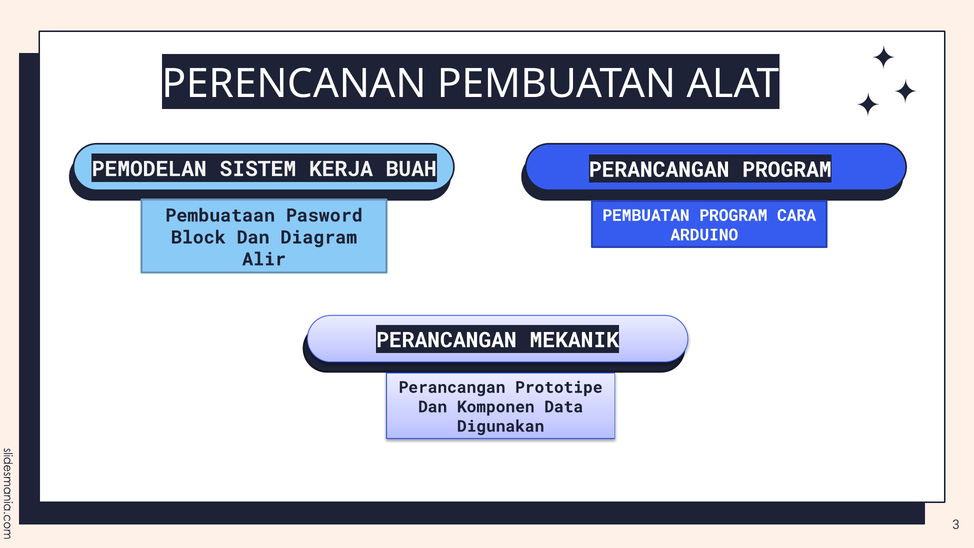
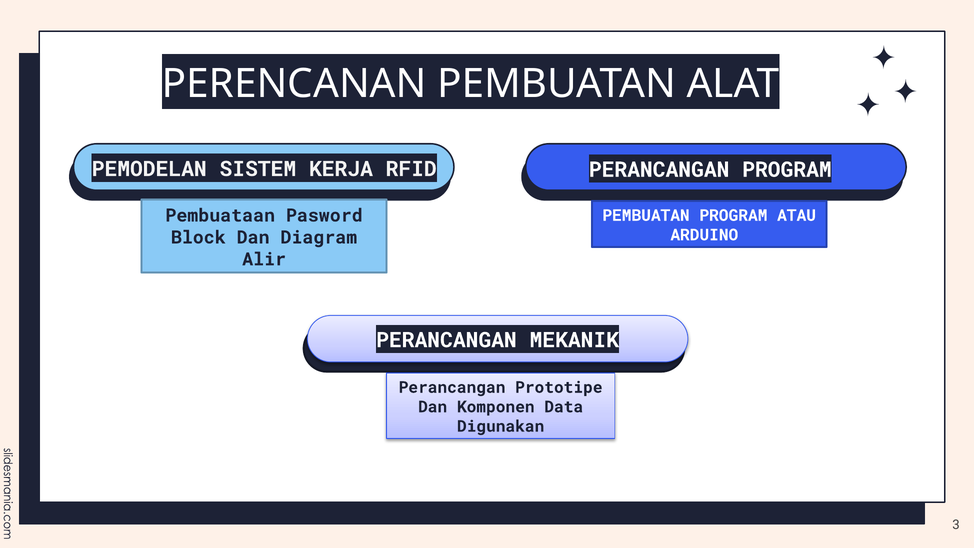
BUAH: BUAH -> RFID
CARA: CARA -> ATAU
